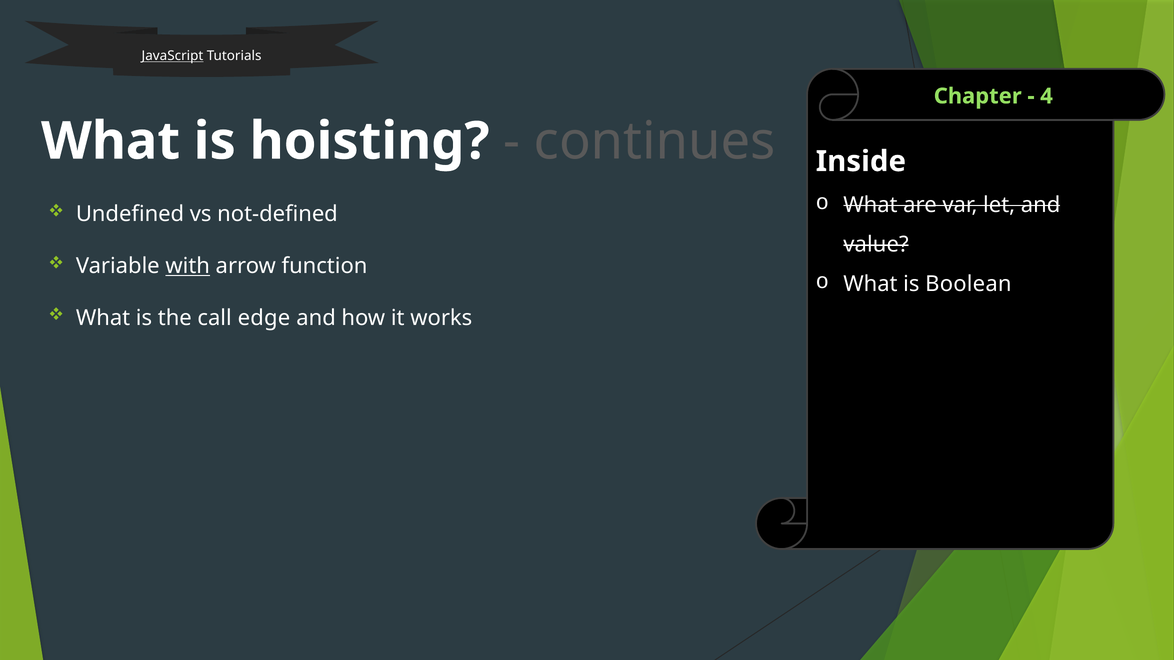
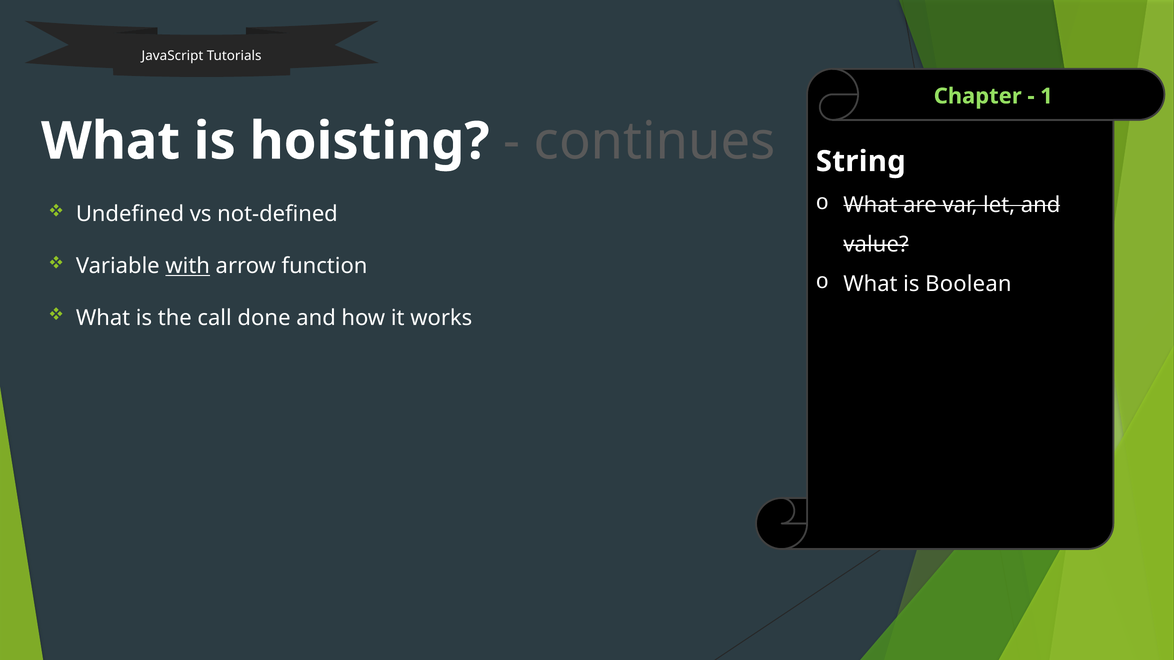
JavaScript underline: present -> none
4: 4 -> 1
Inside: Inside -> String
edge: edge -> done
